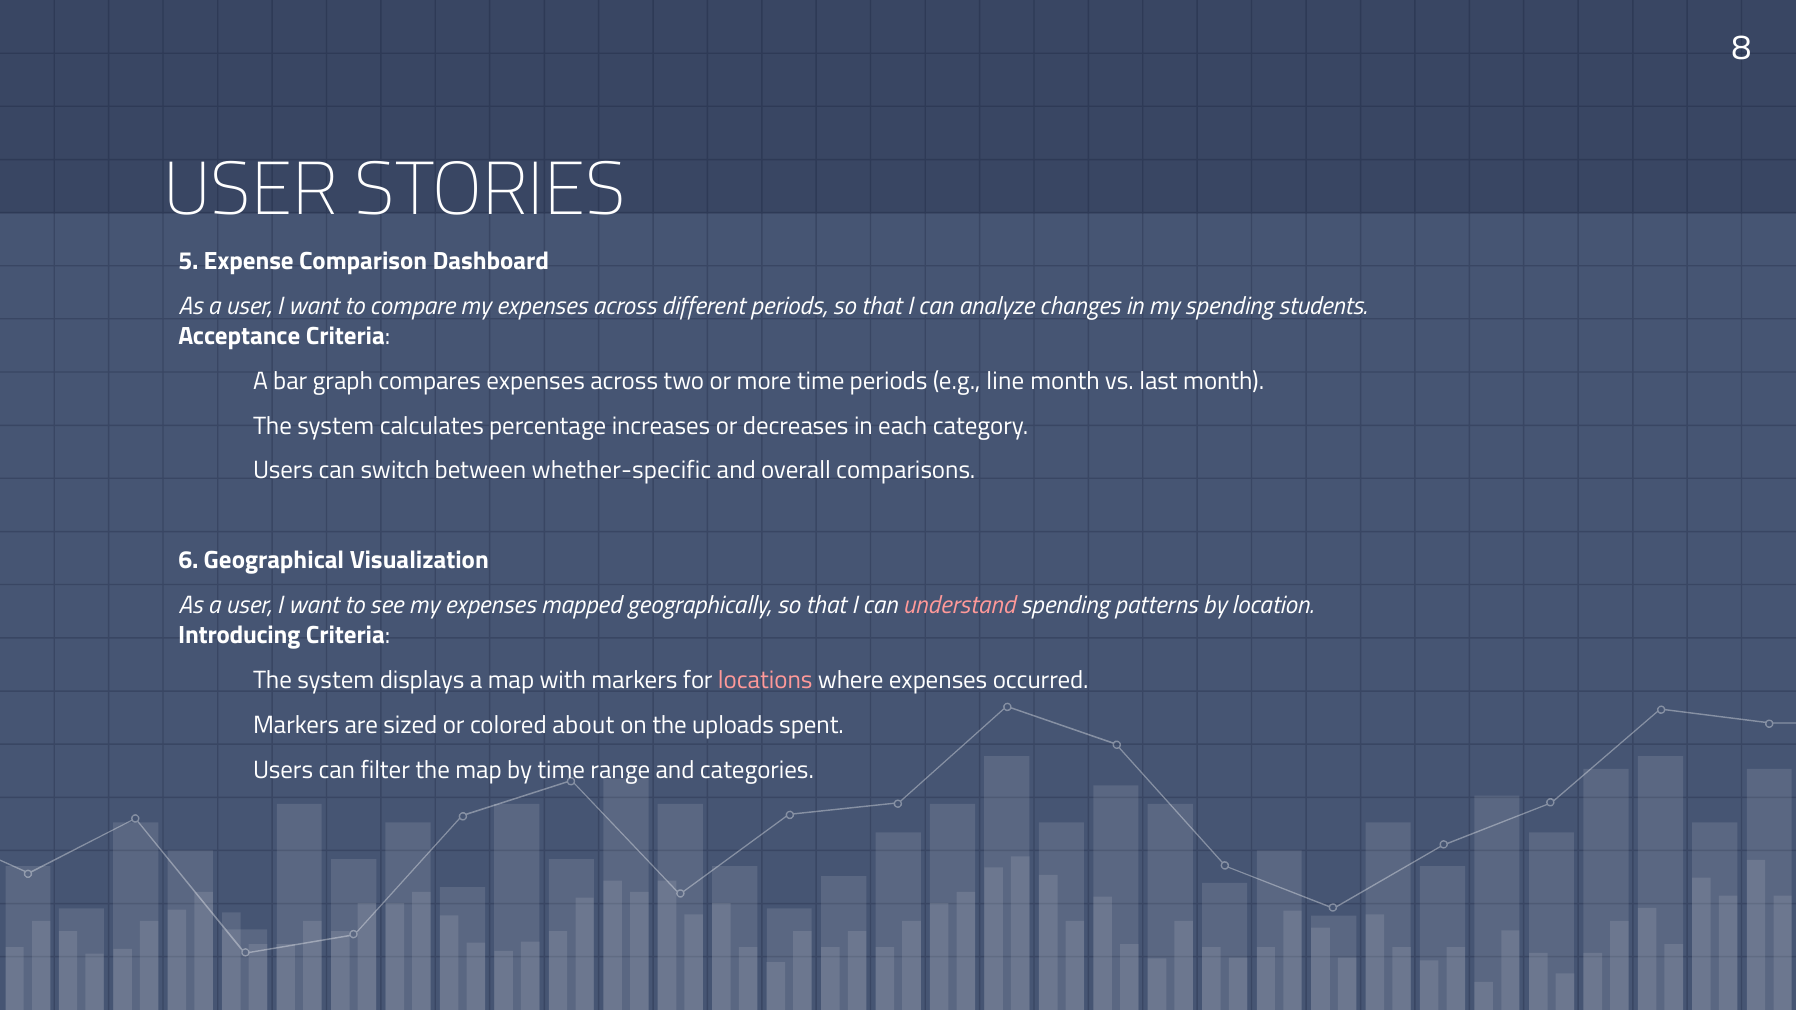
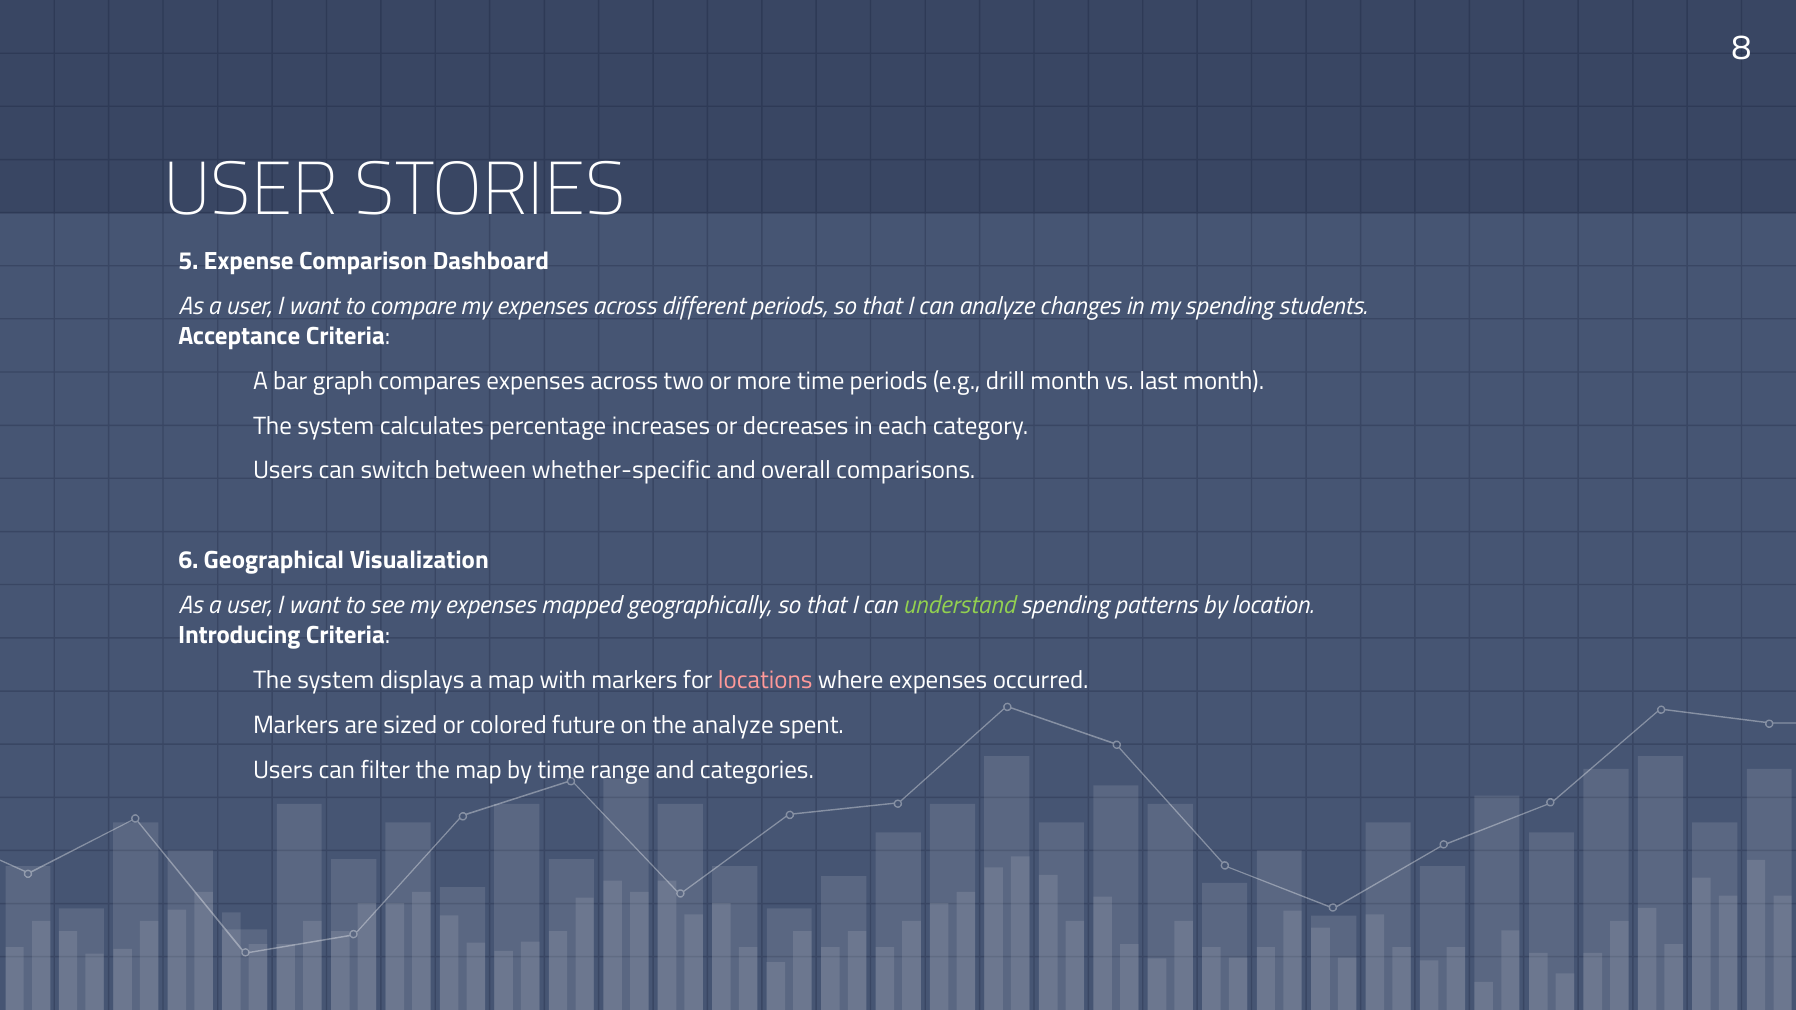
line: line -> drill
understand colour: pink -> light green
about: about -> future
the uploads: uploads -> analyze
